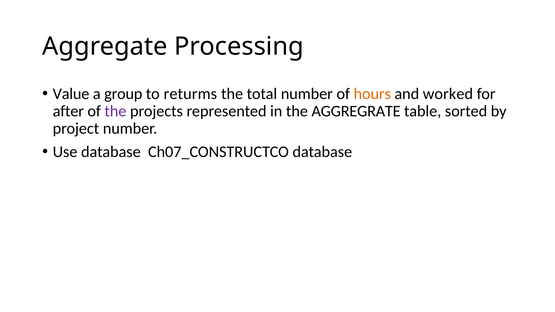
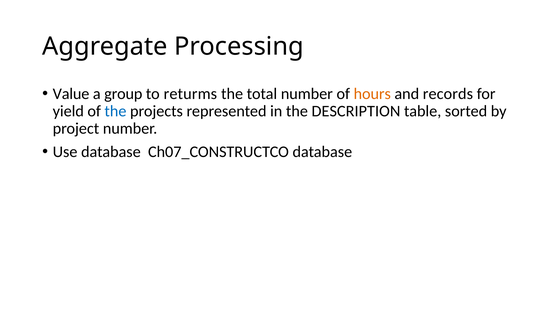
worked: worked -> records
after: after -> yield
the at (115, 111) colour: purple -> blue
AGGREGRATE: AGGREGRATE -> DESCRIPTION
